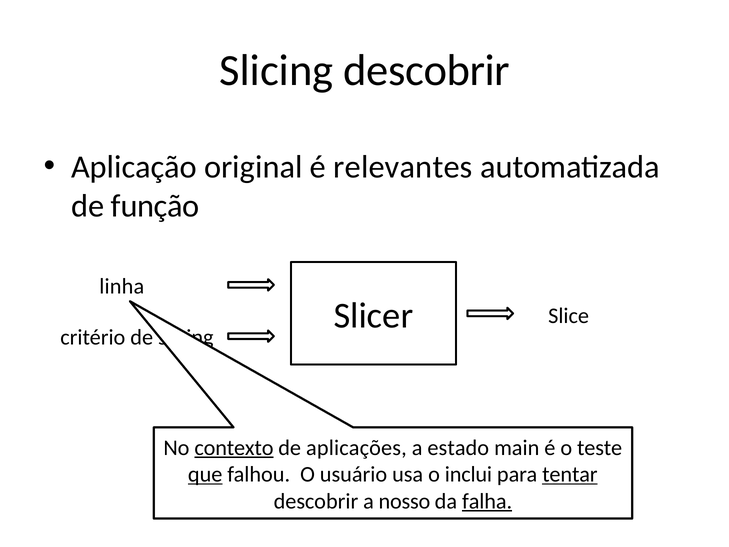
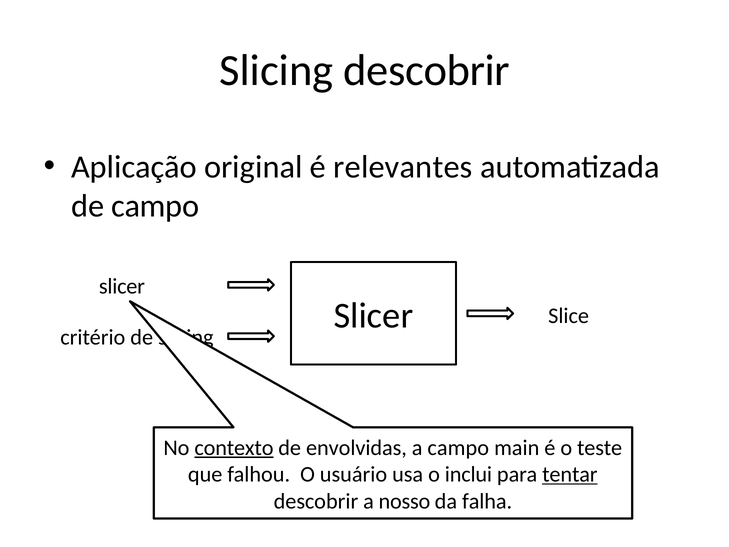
de função: função -> campo
linha at (122, 286): linha -> slicer
aplicações: aplicações -> envolvidas
a estado: estado -> campo
que underline: present -> none
falha underline: present -> none
